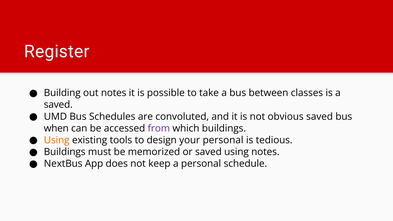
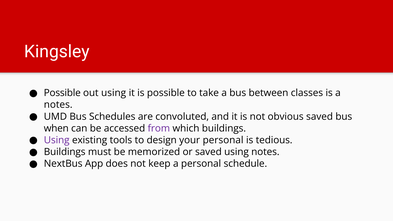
Register: Register -> Kingsley
Building at (62, 93): Building -> Possible
out notes: notes -> using
saved at (58, 105): saved -> notes
Using at (57, 140) colour: orange -> purple
